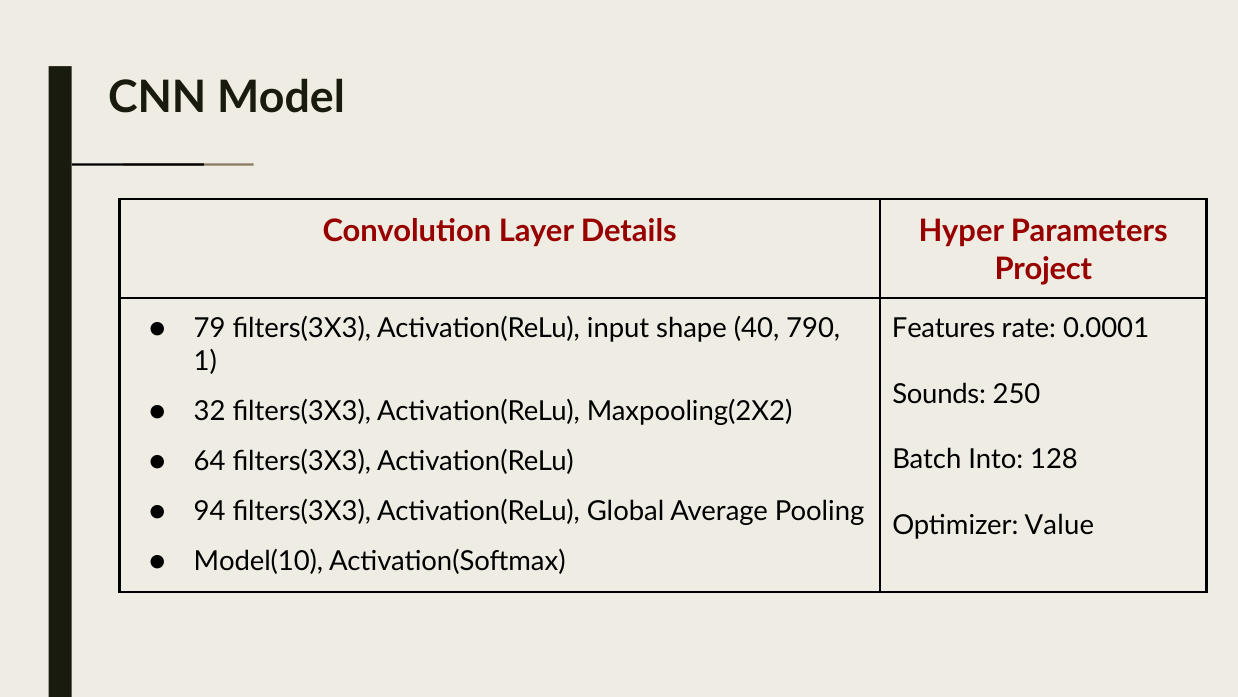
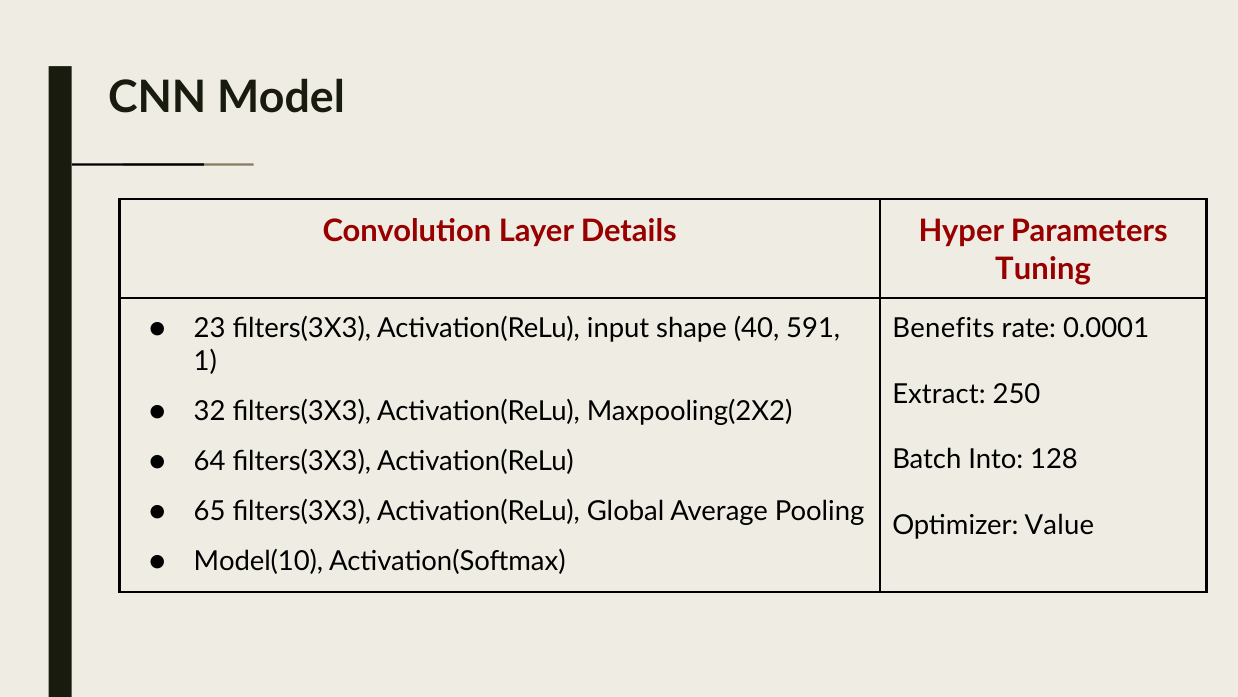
Project: Project -> Tuning
79: 79 -> 23
790: 790 -> 591
Features: Features -> Benefits
Sounds: Sounds -> Extract
94: 94 -> 65
